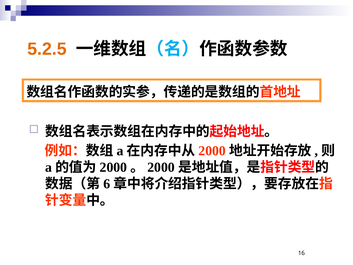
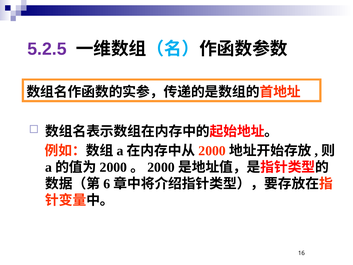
5.2.5 colour: orange -> purple
